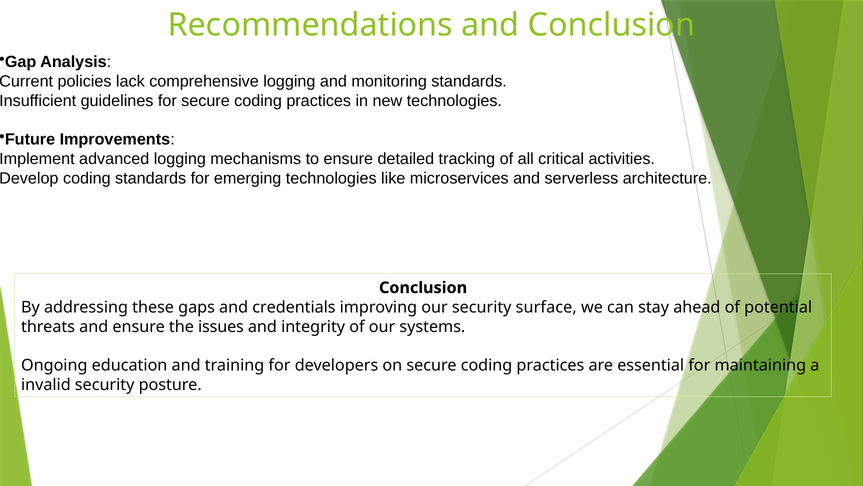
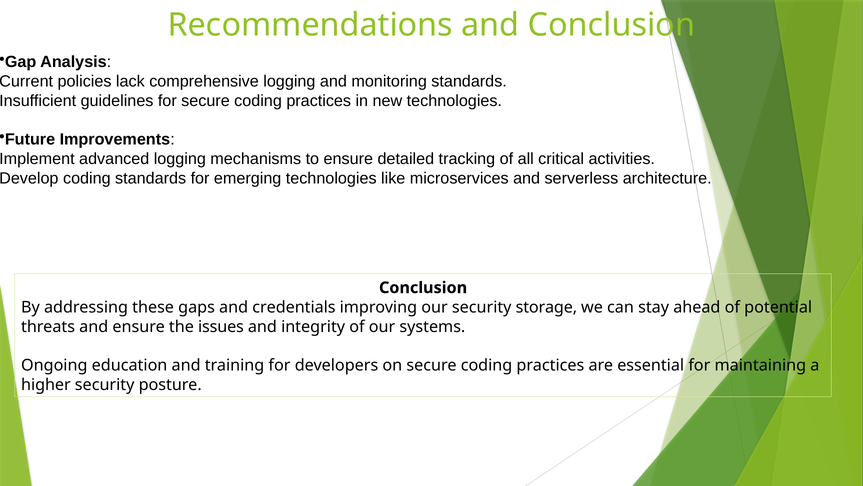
surface: surface -> storage
invalid: invalid -> higher
